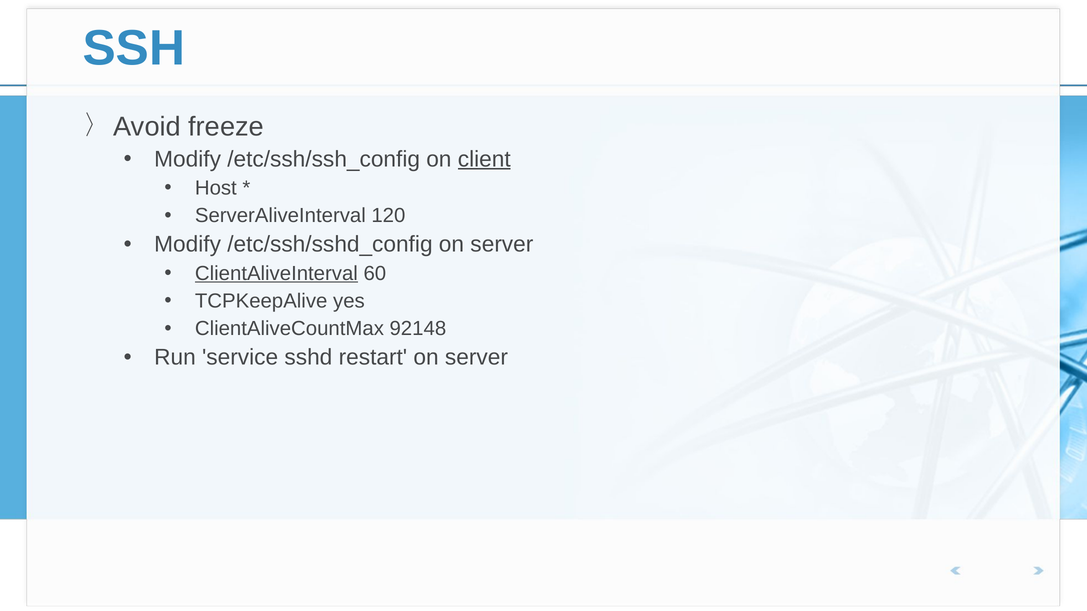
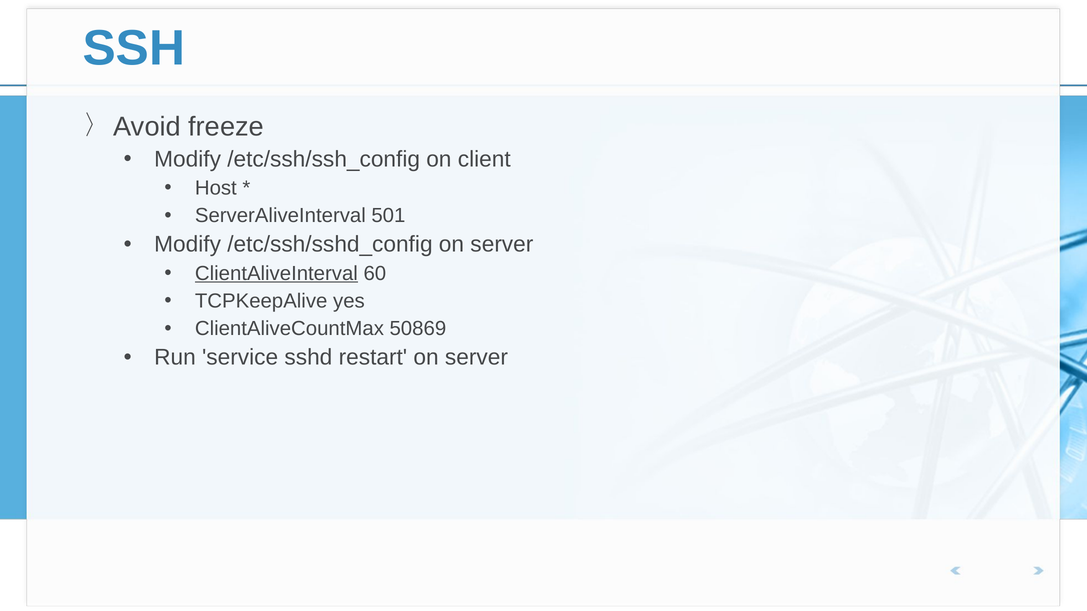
client underline: present -> none
120: 120 -> 501
92148: 92148 -> 50869
